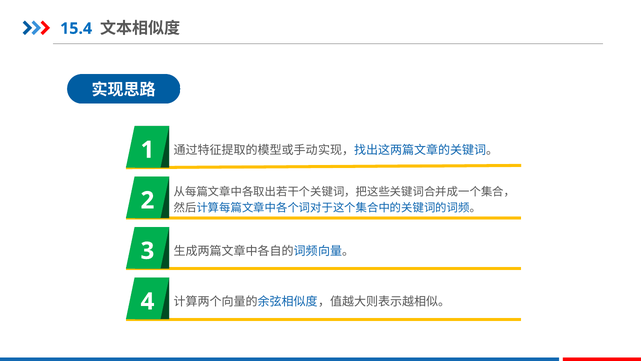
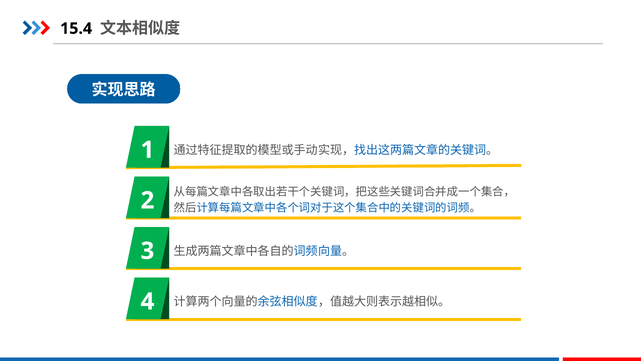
15.4 colour: blue -> black
